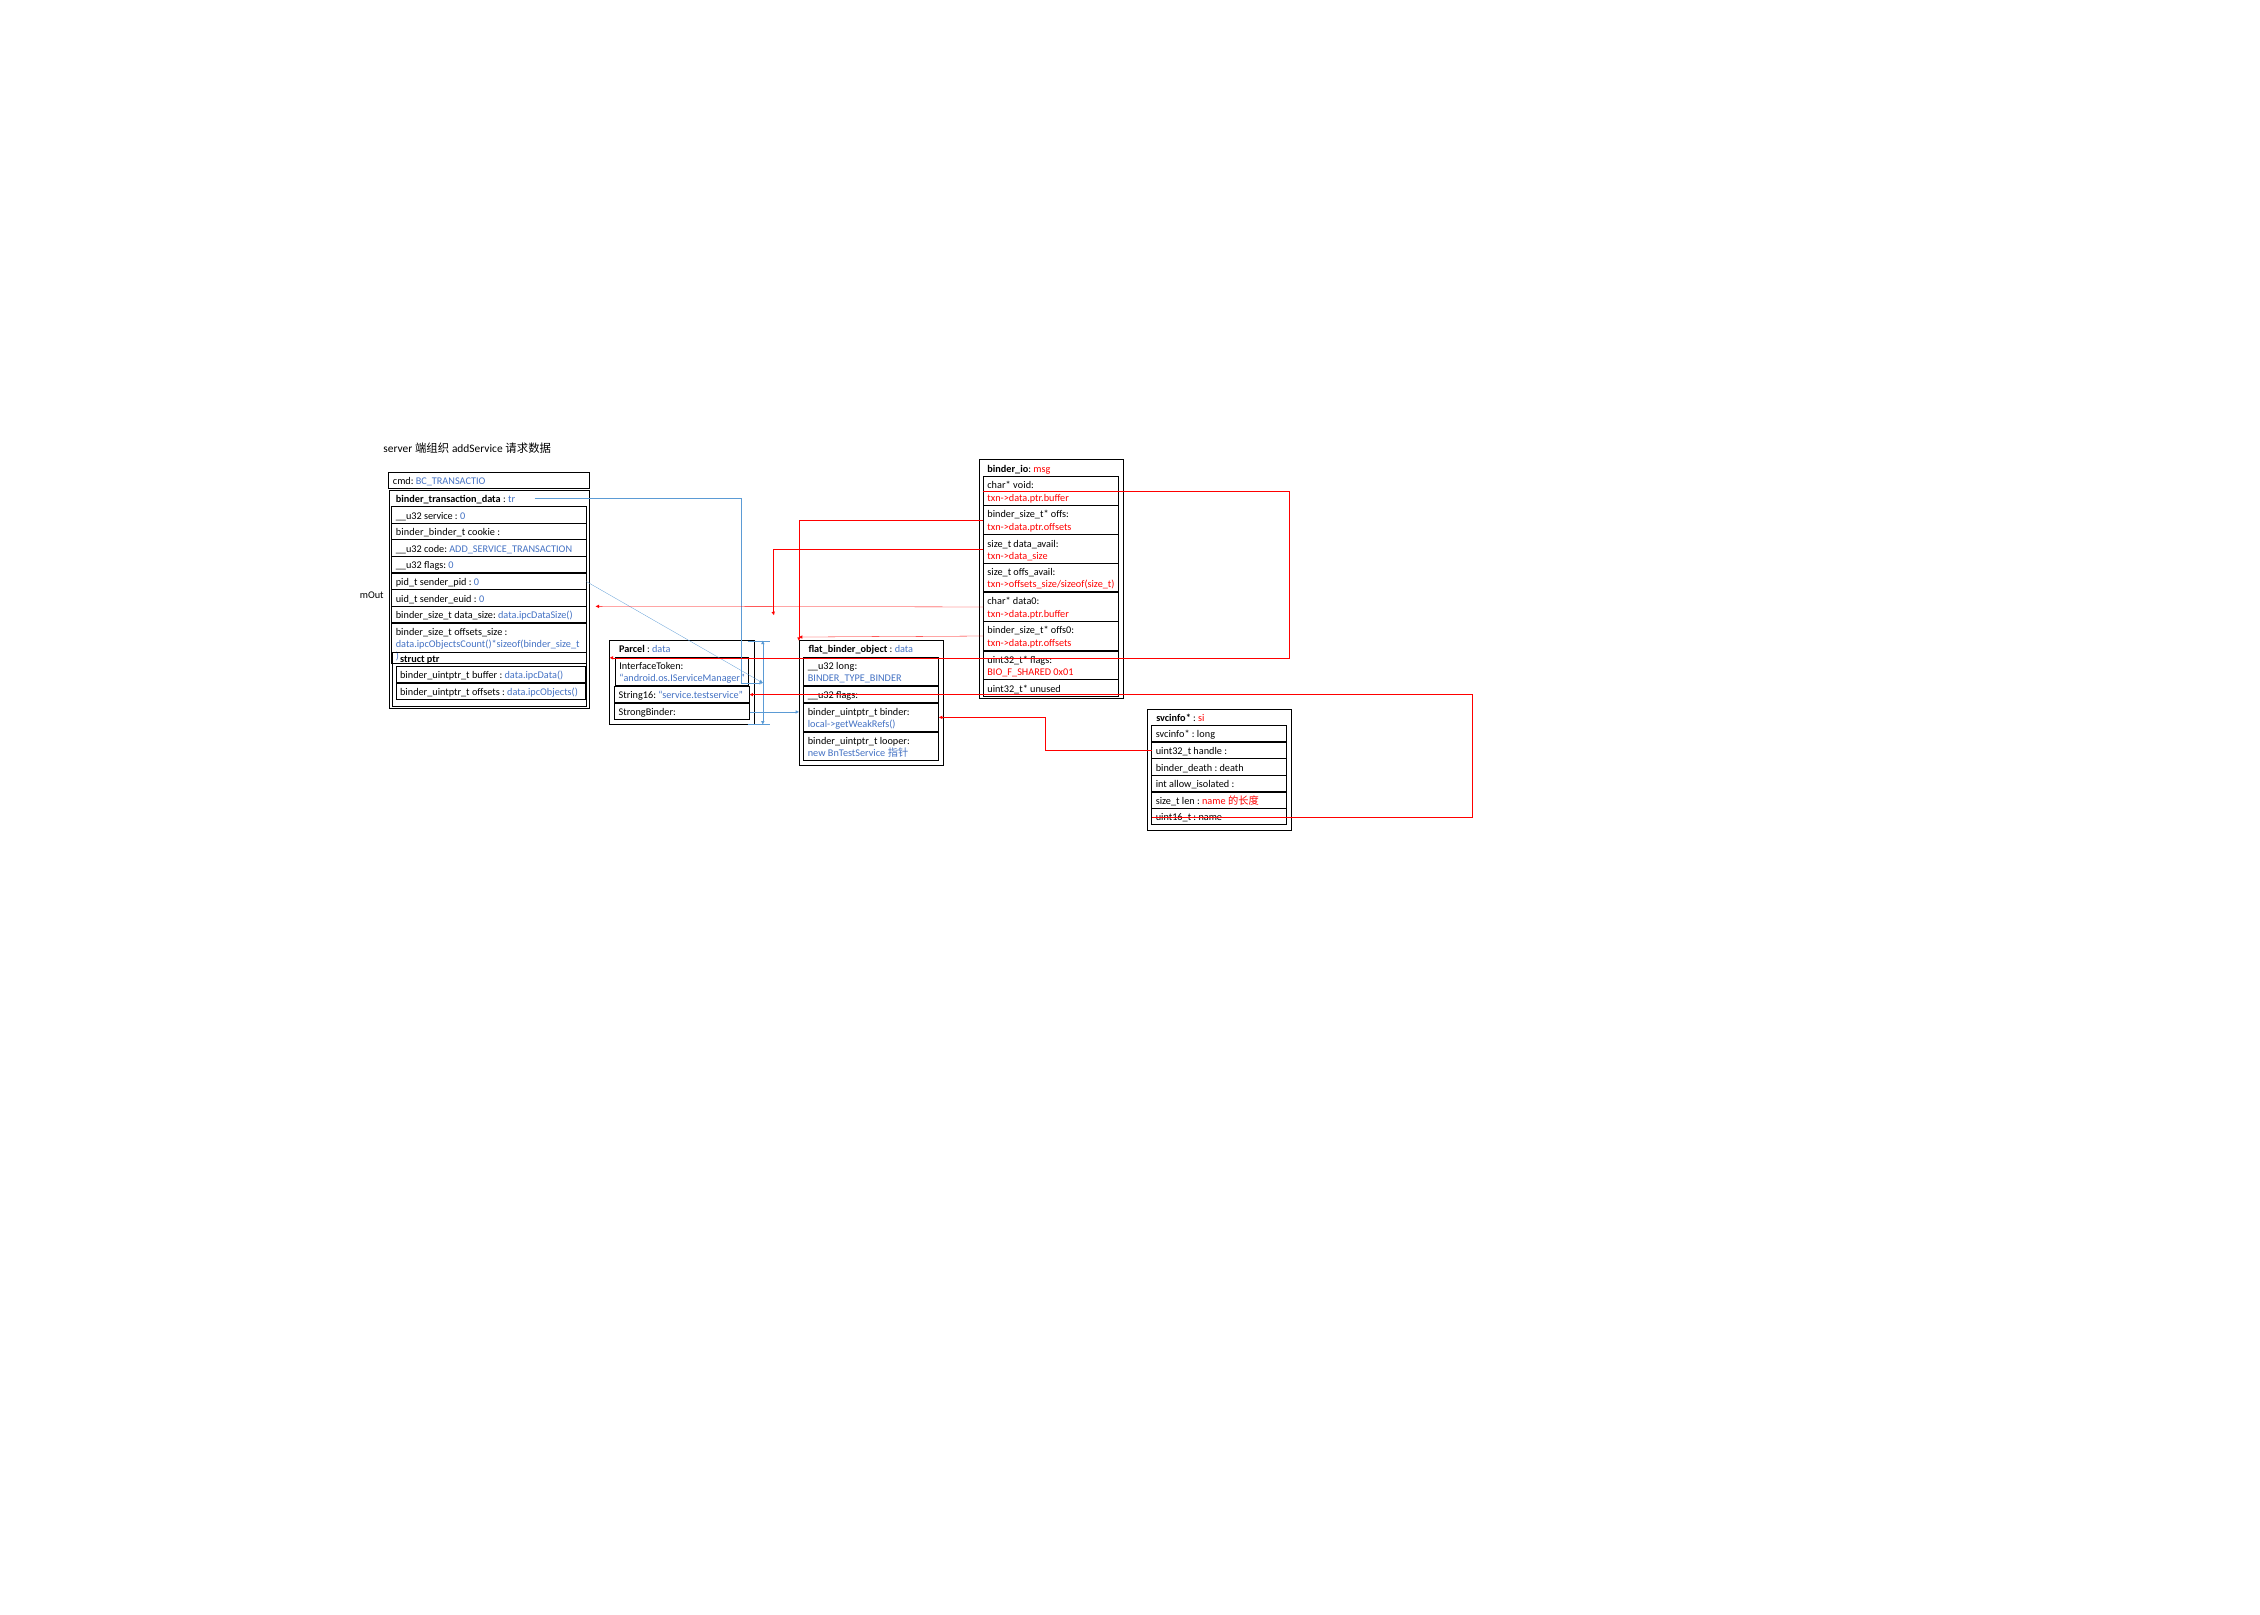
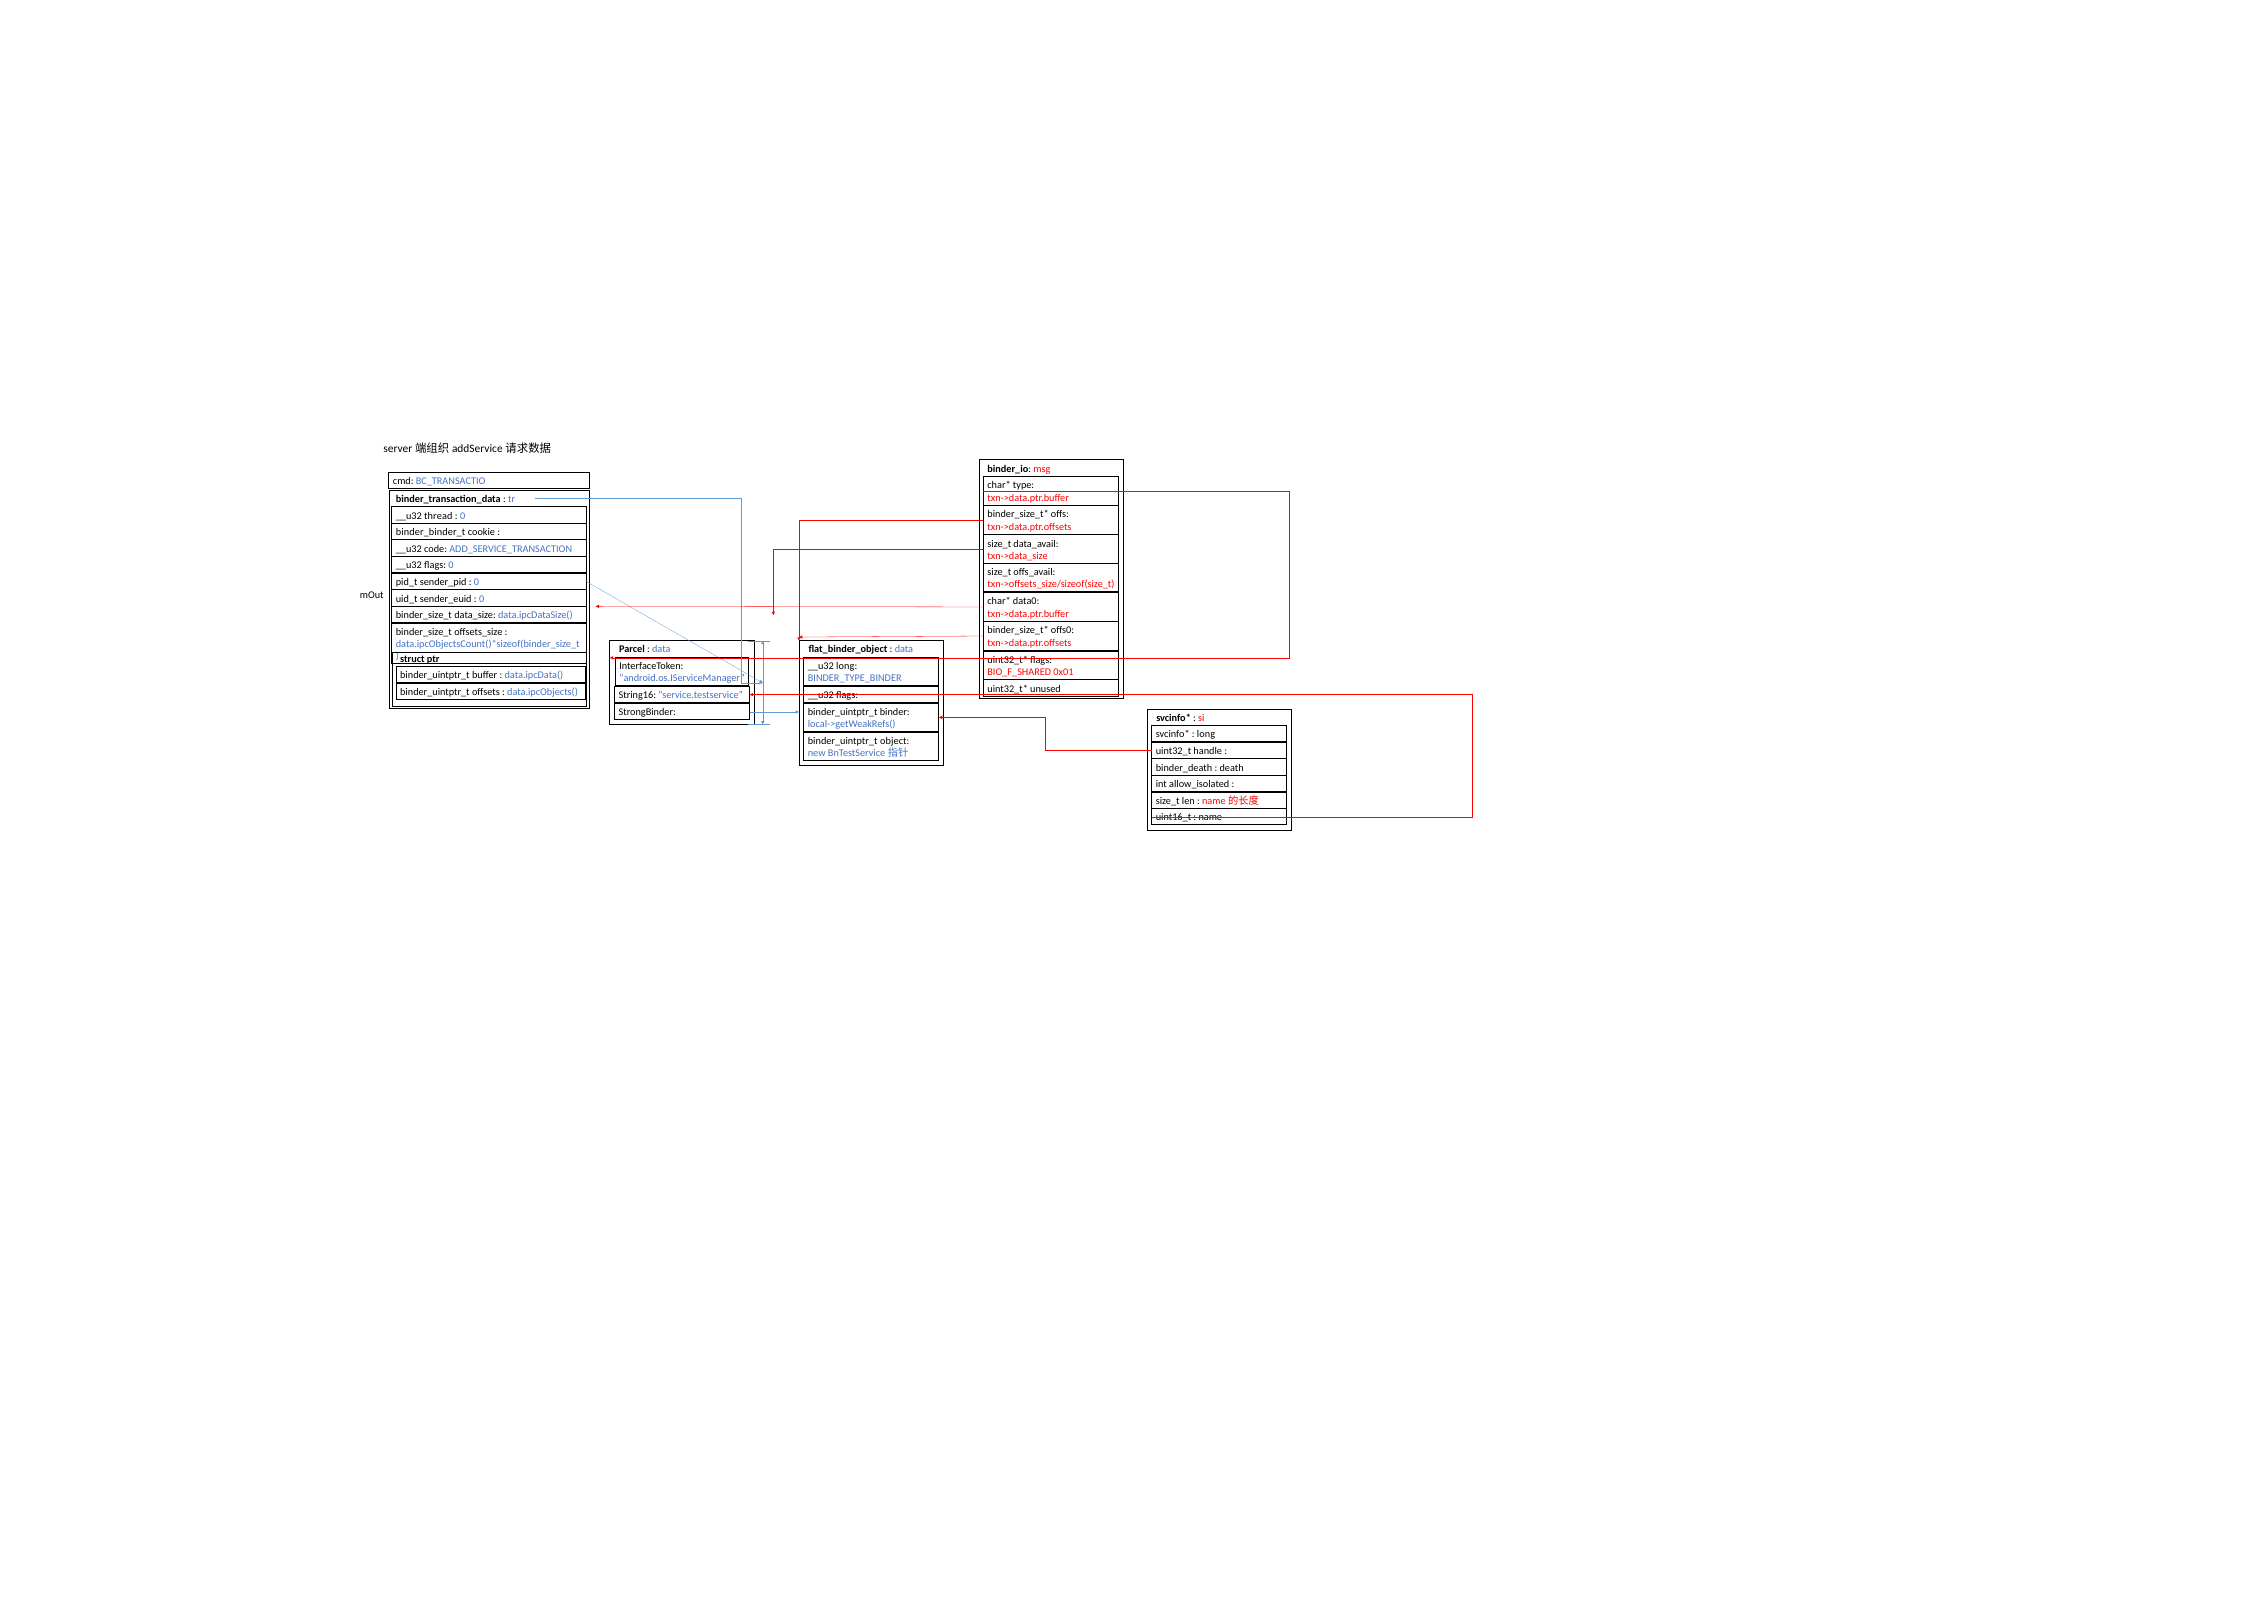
void: void -> type
service: service -> thread
looper: looper -> object
